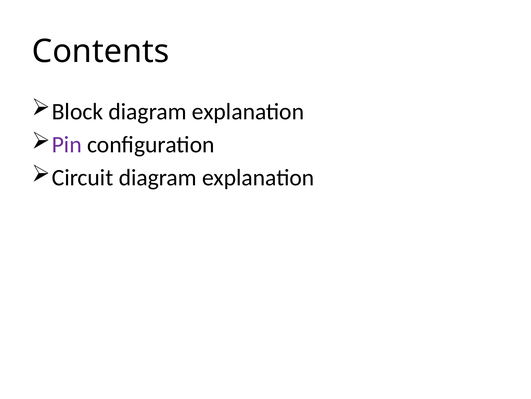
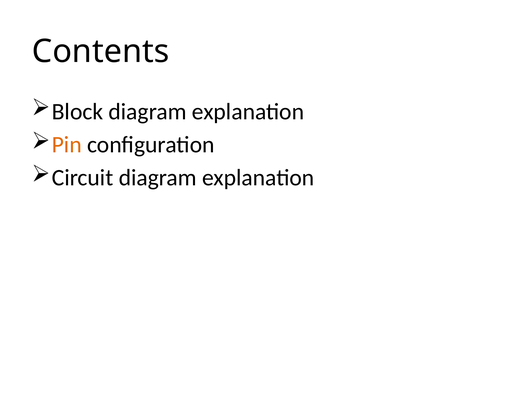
Pin colour: purple -> orange
